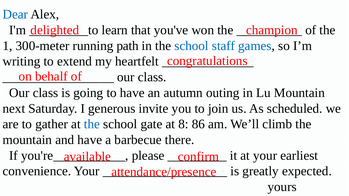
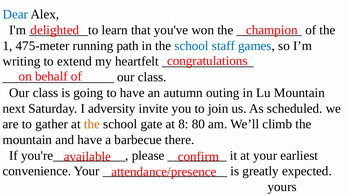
300-meter: 300-meter -> 475-meter
generous: generous -> adversity
the at (92, 124) colour: blue -> orange
86: 86 -> 80
